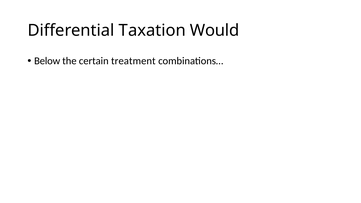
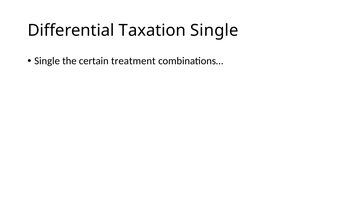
Taxation Would: Would -> Single
Below at (47, 61): Below -> Single
